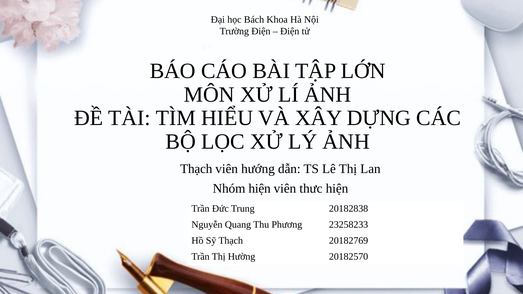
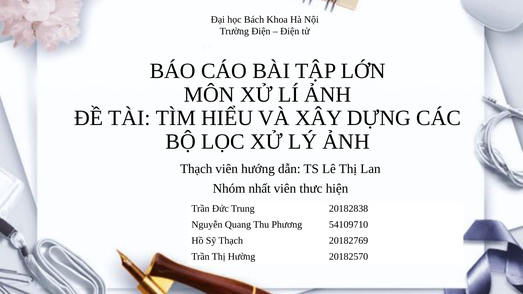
Nhóm hiện: hiện -> nhất
23258233: 23258233 -> 54109710
